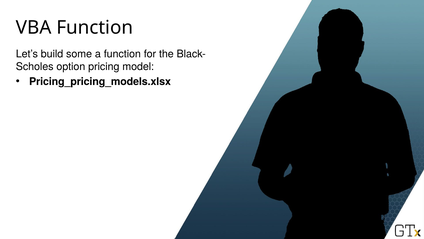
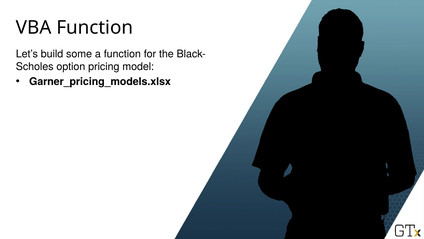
Pricing_pricing_models.xlsx: Pricing_pricing_models.xlsx -> Garner_pricing_models.xlsx
